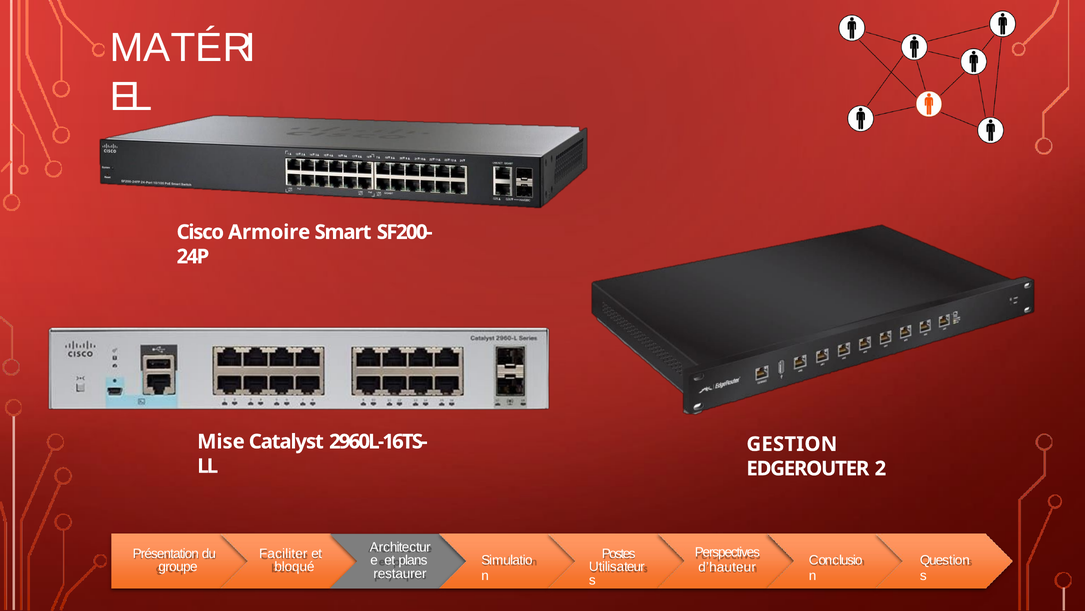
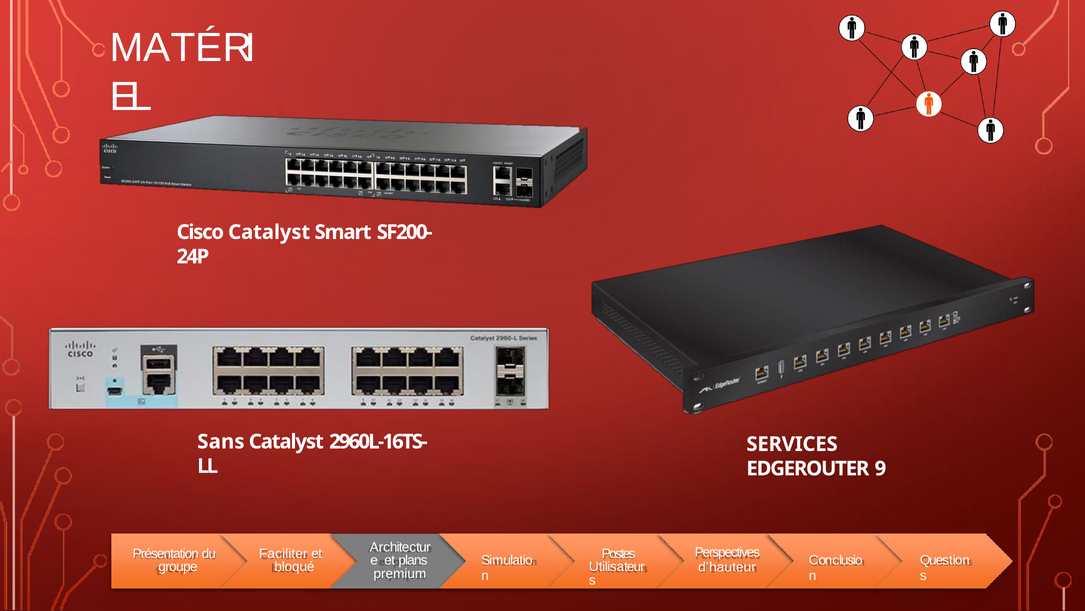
Cisco Armoire: Armoire -> Catalyst
Mise: Mise -> Sans
GESTION: GESTION -> SERVICES
2: 2 -> 9
restaurer: restaurer -> premium
